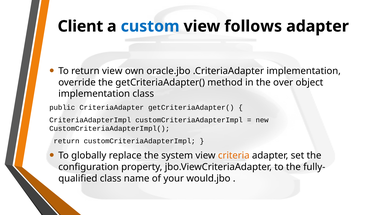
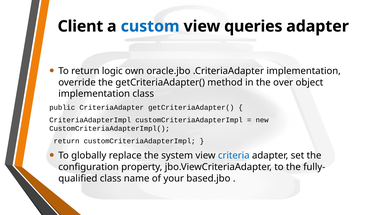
follows: follows -> queries
return view: view -> logic
criteria colour: orange -> blue
would.jbo: would.jbo -> based.jbo
